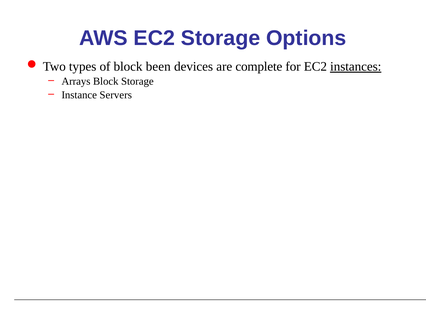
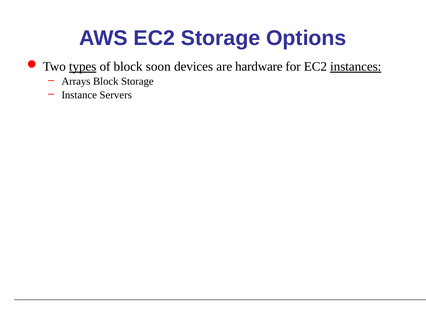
types underline: none -> present
been: been -> soon
complete: complete -> hardware
